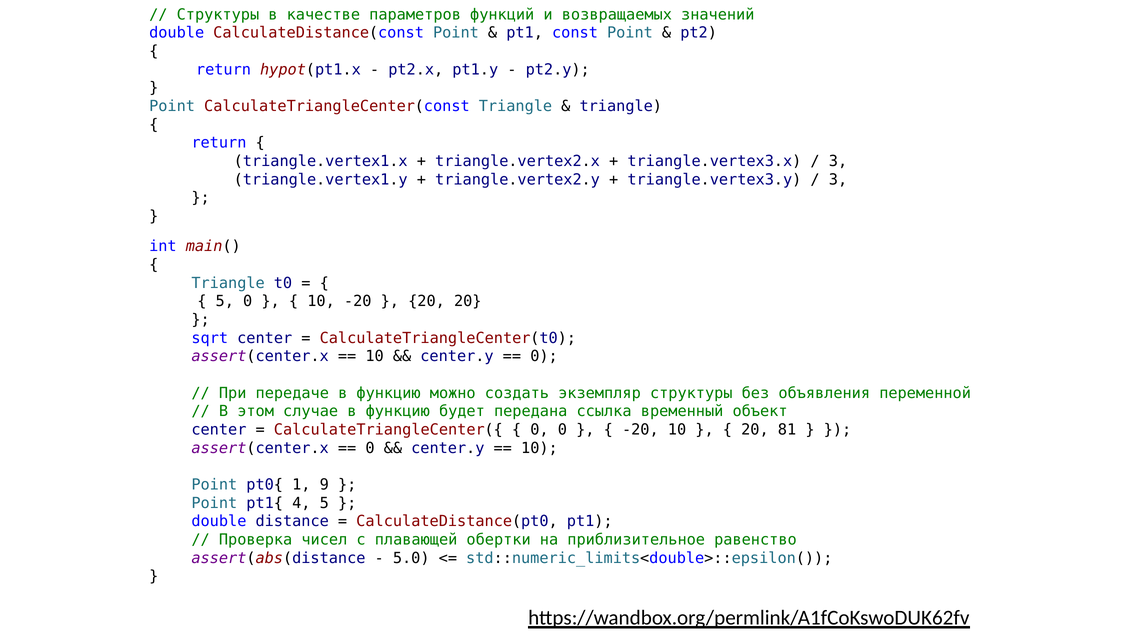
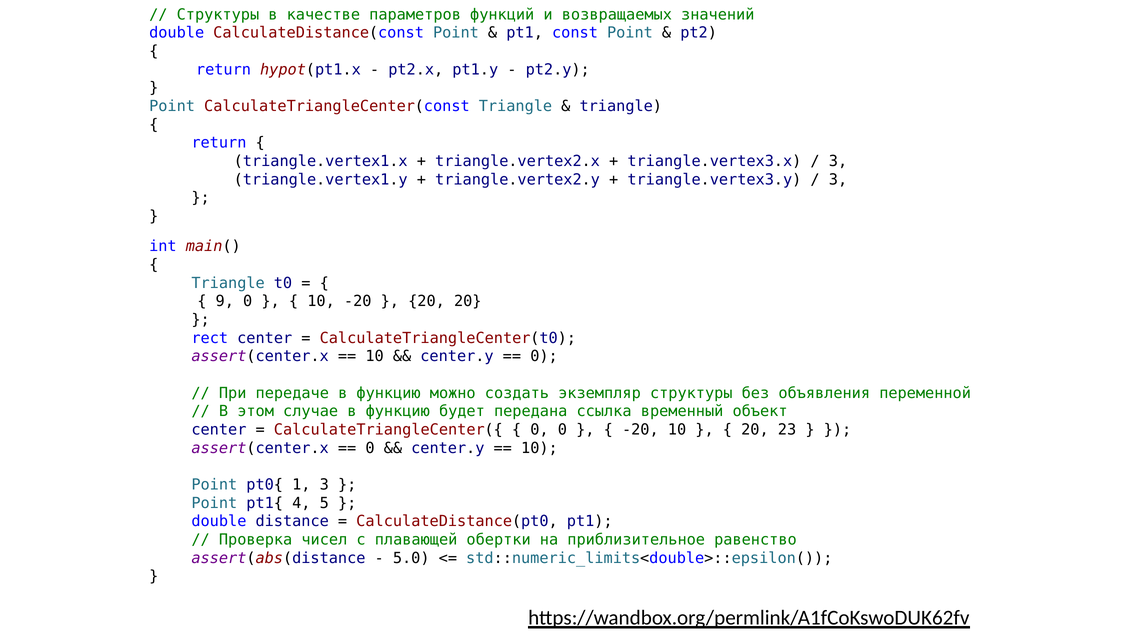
5 at (225, 301): 5 -> 9
sqrt: sqrt -> rect
81: 81 -> 23
1 9: 9 -> 3
